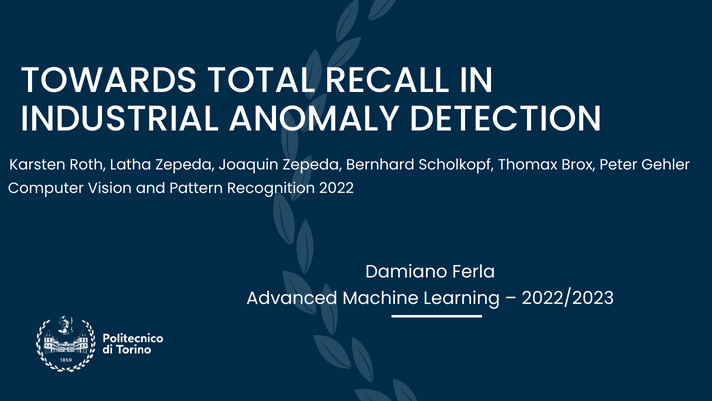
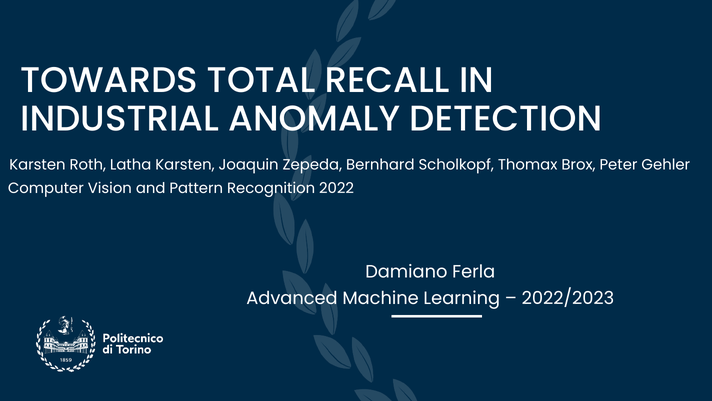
Latha Zepeda: Zepeda -> Karsten
